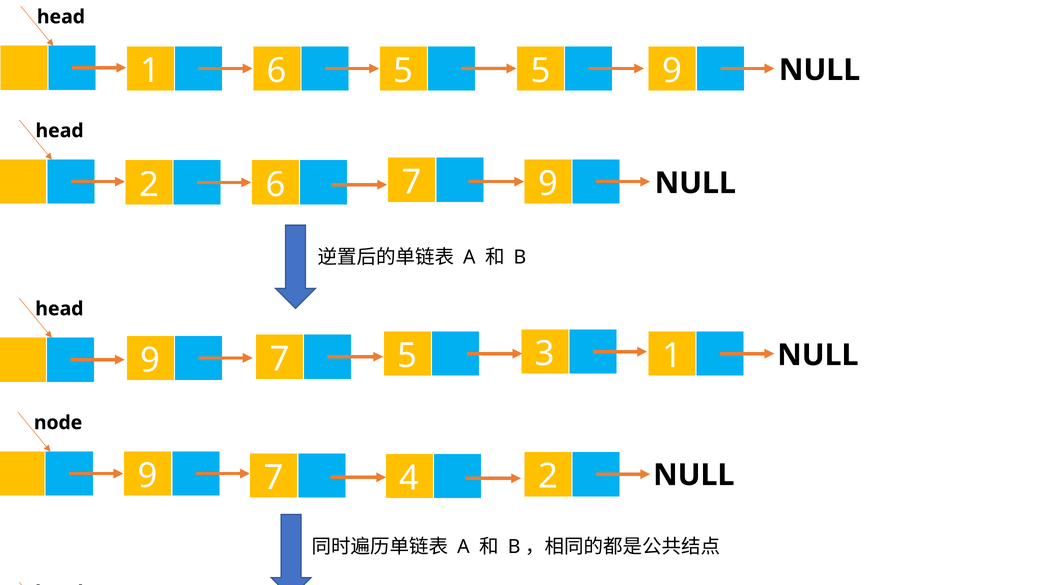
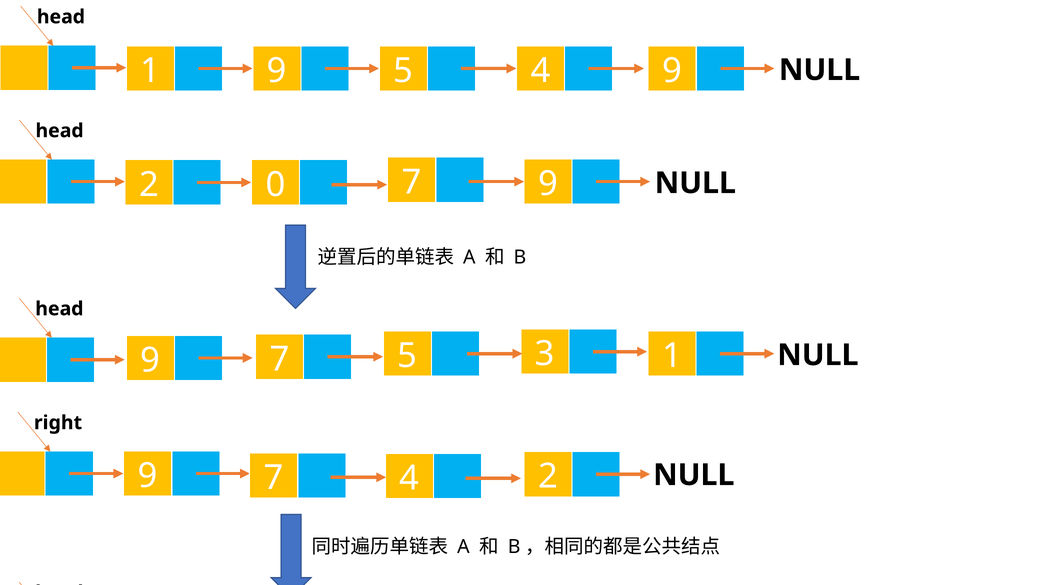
1 6: 6 -> 9
5 5: 5 -> 4
2 6: 6 -> 0
node: node -> right
